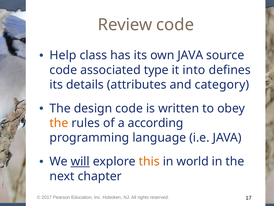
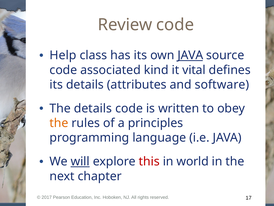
JAVA at (190, 55) underline: none -> present
type: type -> kind
into: into -> vital
category: category -> software
The design: design -> details
according: according -> principles
this colour: orange -> red
